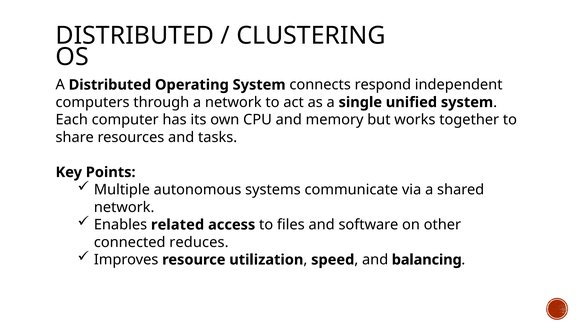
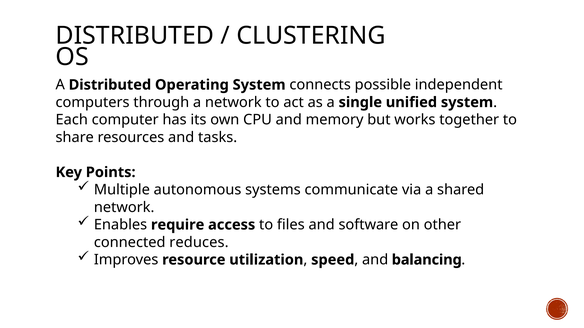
respond: respond -> possible
related: related -> require
